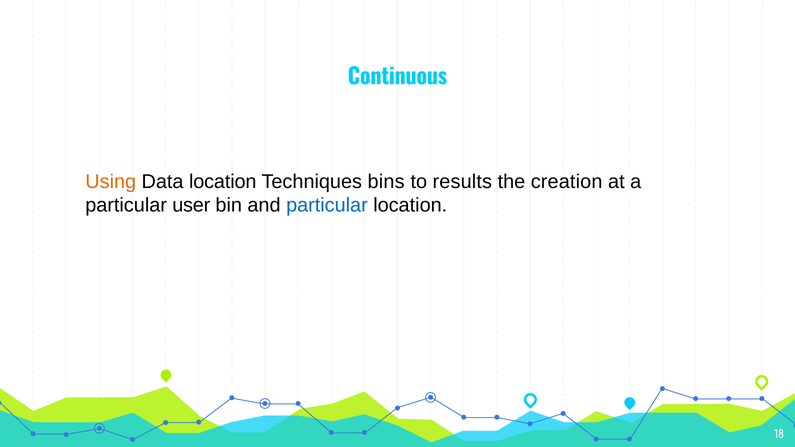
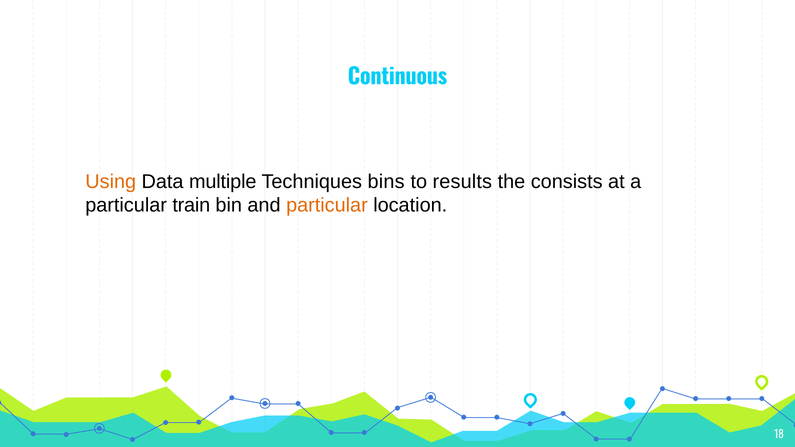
Data location: location -> multiple
creation: creation -> consists
user: user -> train
particular at (327, 205) colour: blue -> orange
